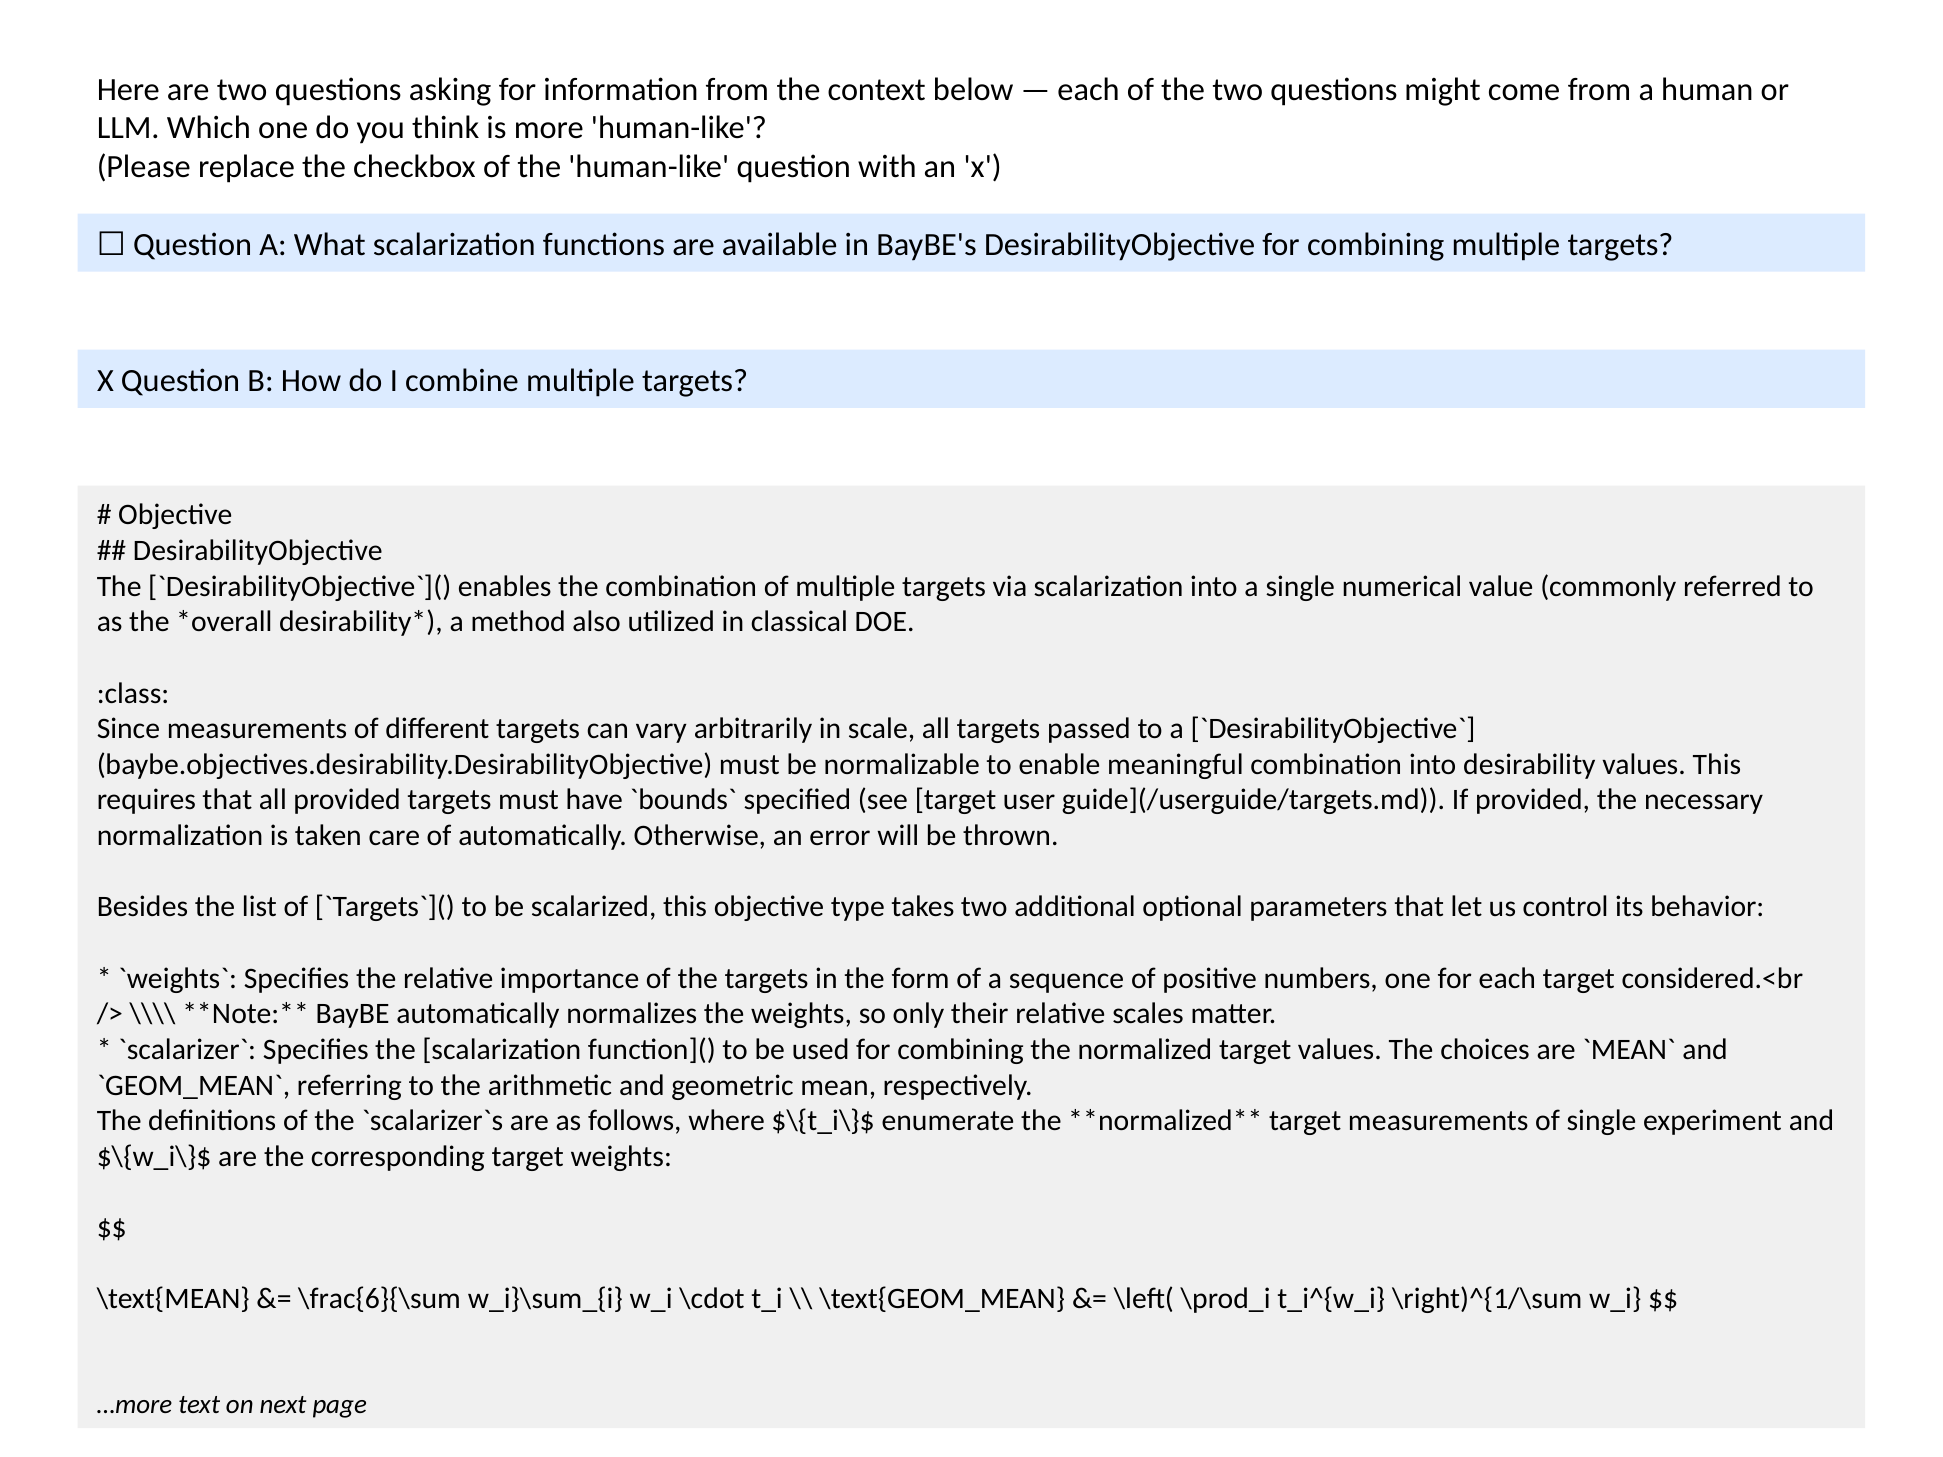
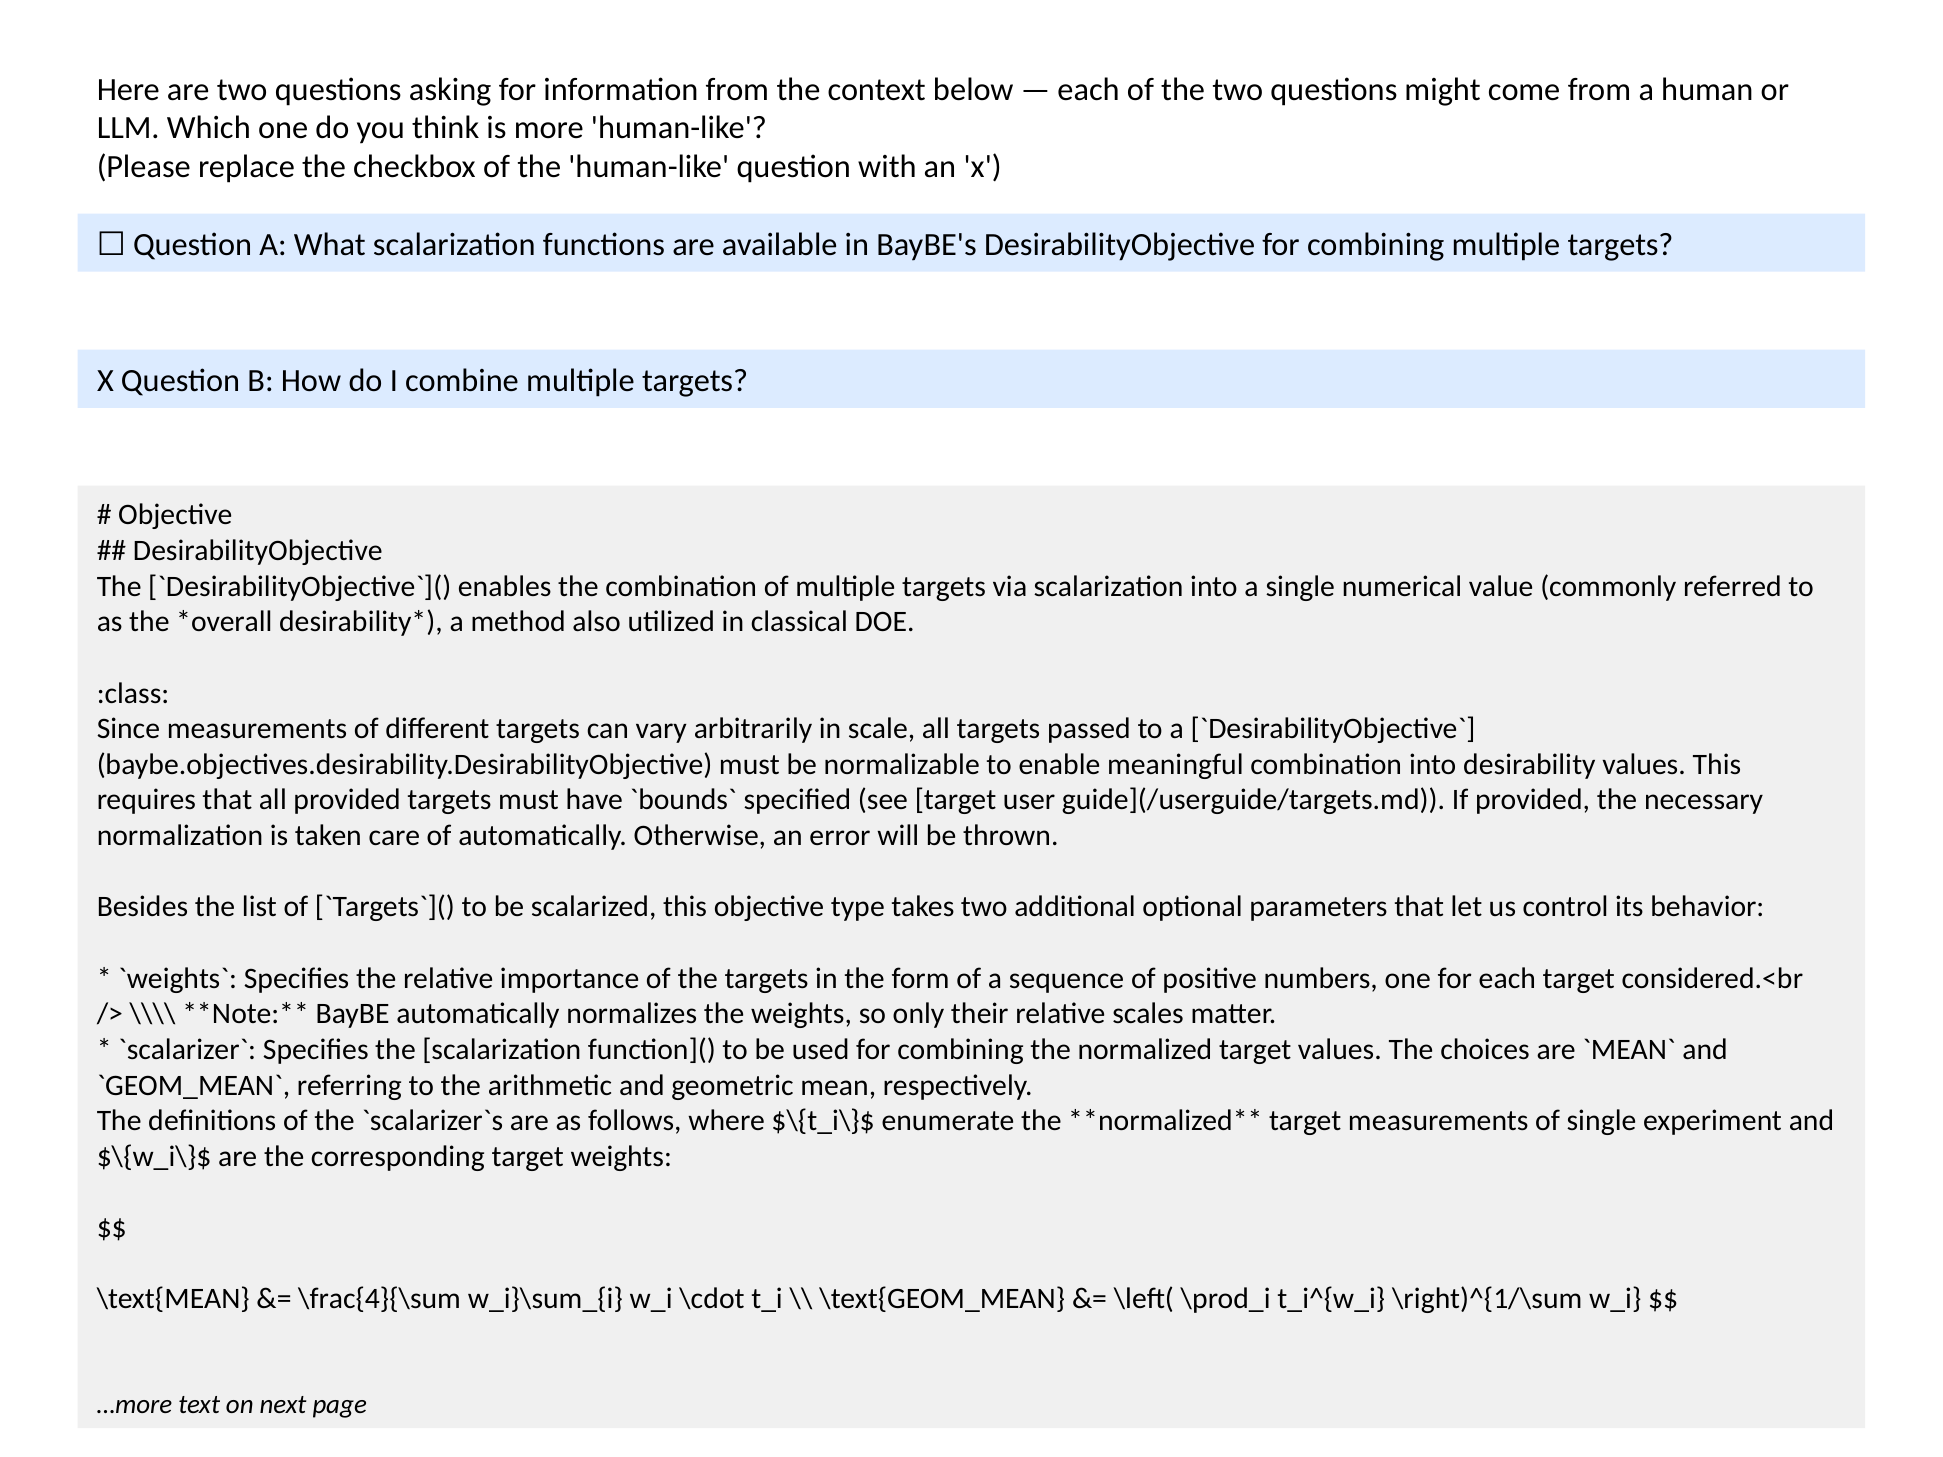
\frac{6}{\sum: \frac{6}{\sum -> \frac{4}{\sum
